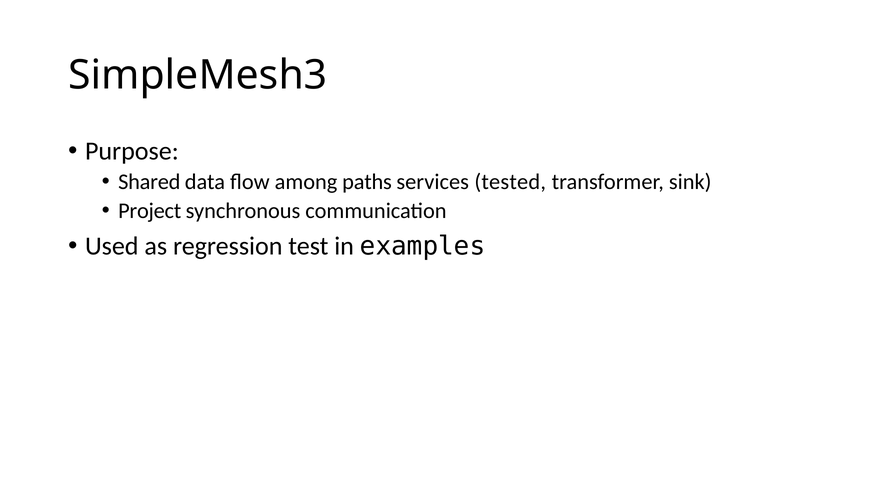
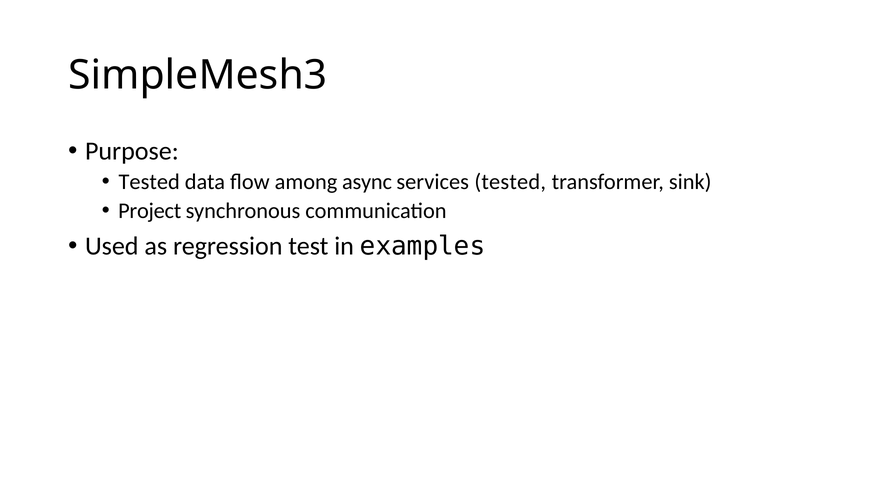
Shared at (149, 182): Shared -> Tested
paths: paths -> async
